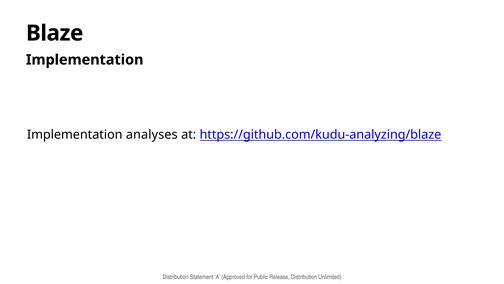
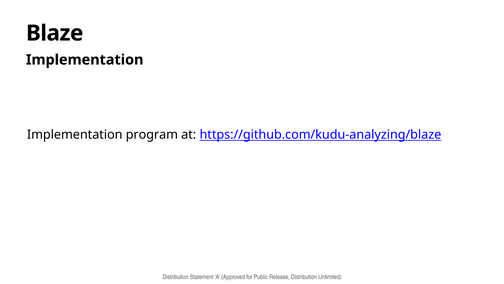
analyses: analyses -> program
